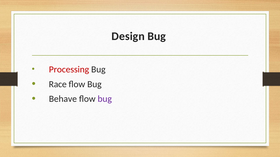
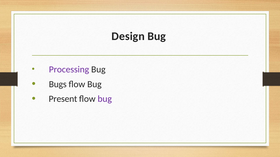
Processing colour: red -> purple
Race: Race -> Bugs
Behave: Behave -> Present
